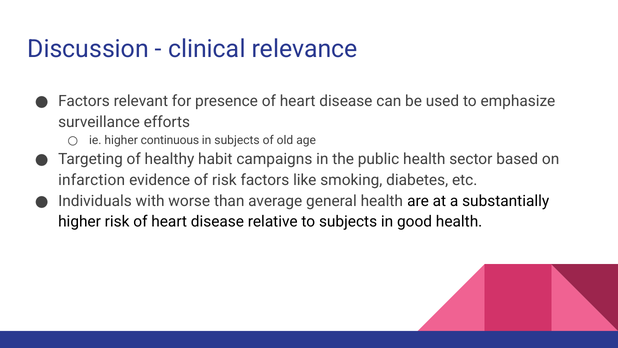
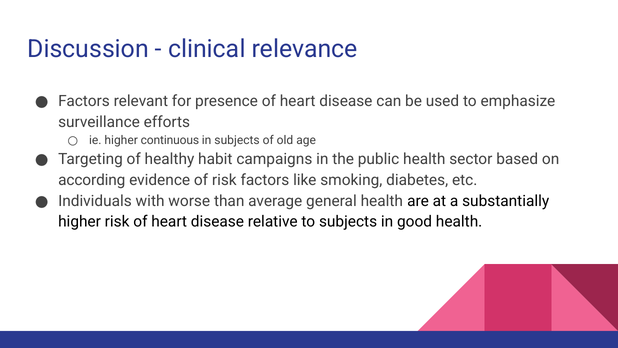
infarction: infarction -> according
